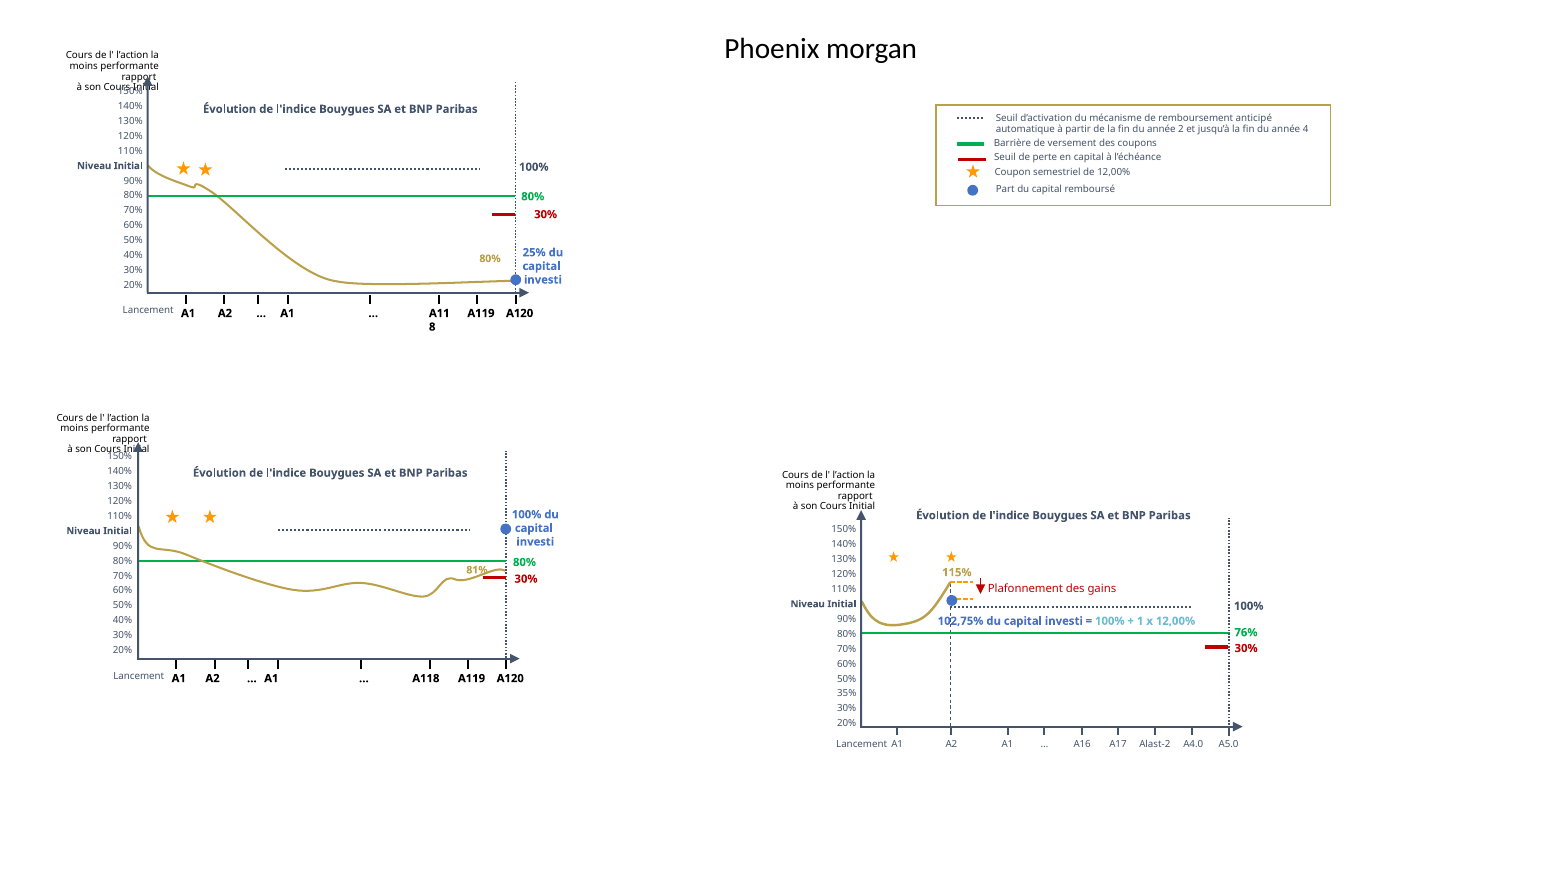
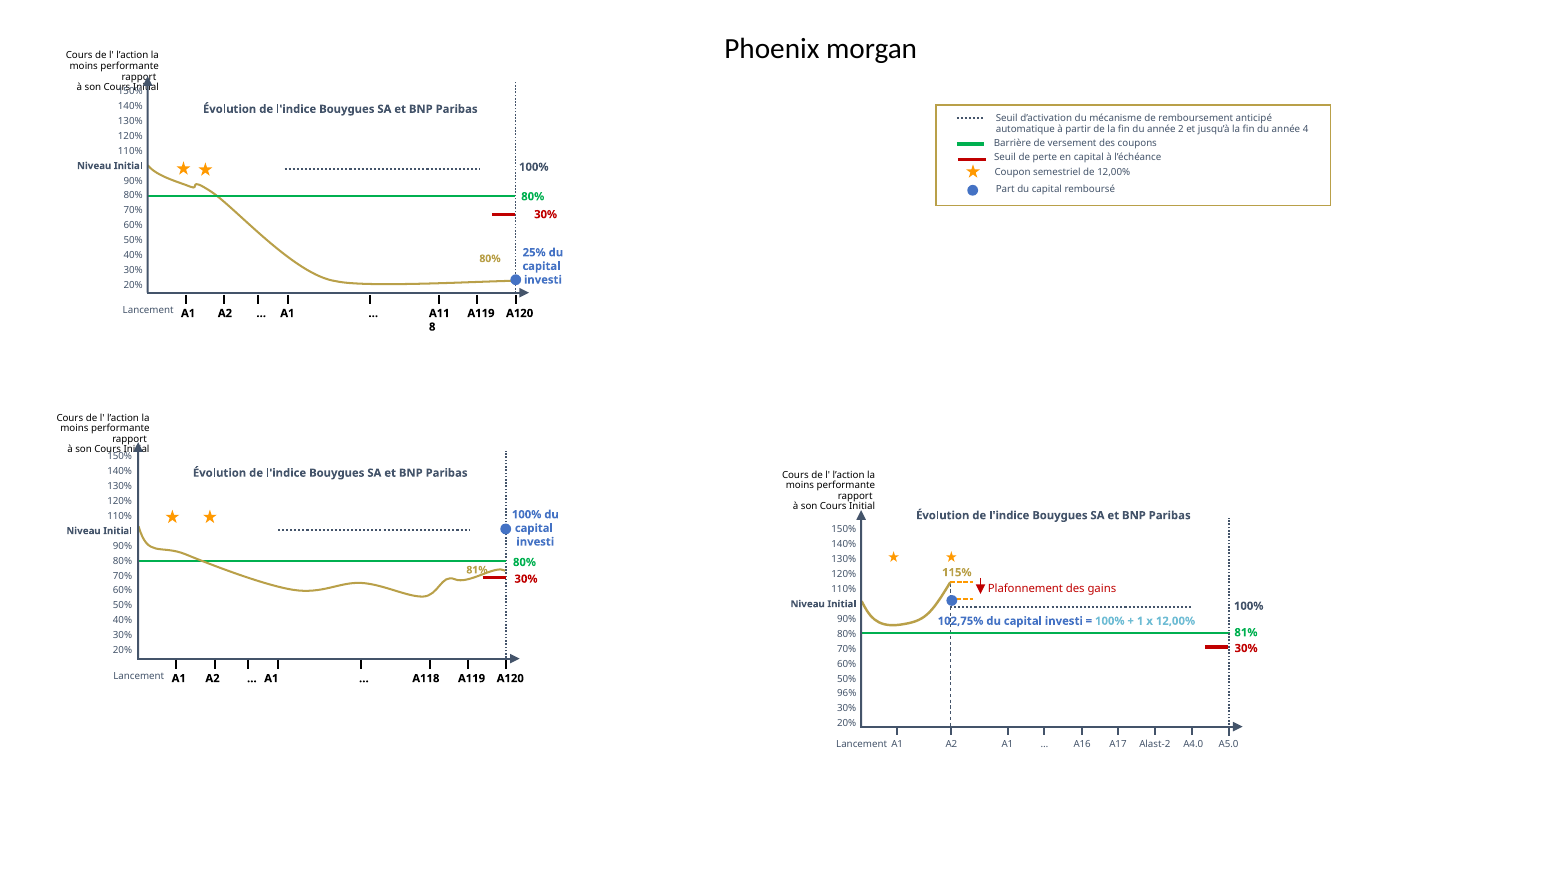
76% at (1246, 633): 76% -> 81%
35%: 35% -> 96%
